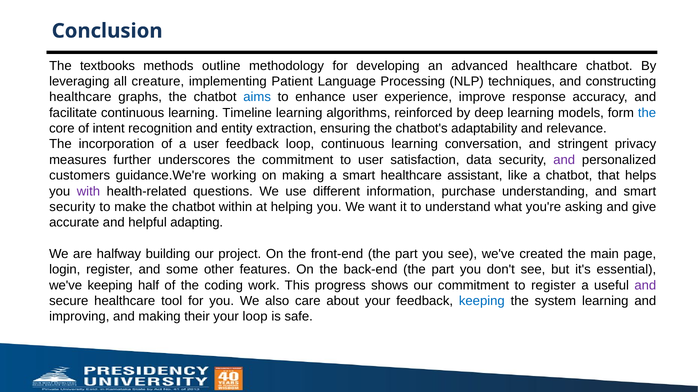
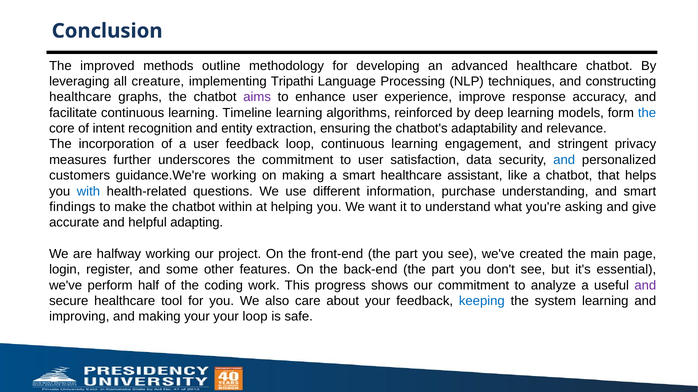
textbooks: textbooks -> improved
Patient: Patient -> Tripathi
aims colour: blue -> purple
conversation: conversation -> engagement
and at (564, 160) colour: purple -> blue
with colour: purple -> blue
security at (72, 207): security -> findings
halfway building: building -> working
we've keeping: keeping -> perform
to register: register -> analyze
making their: their -> your
